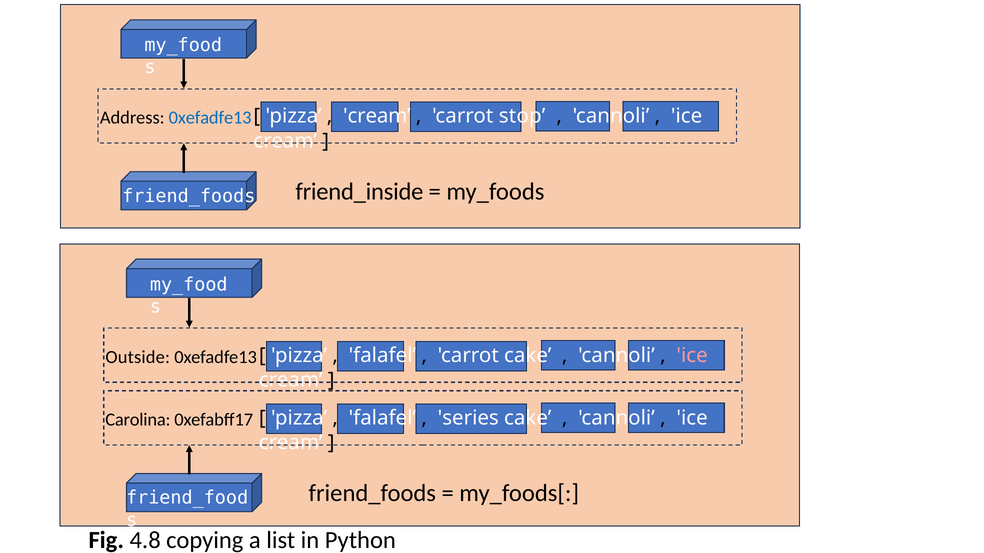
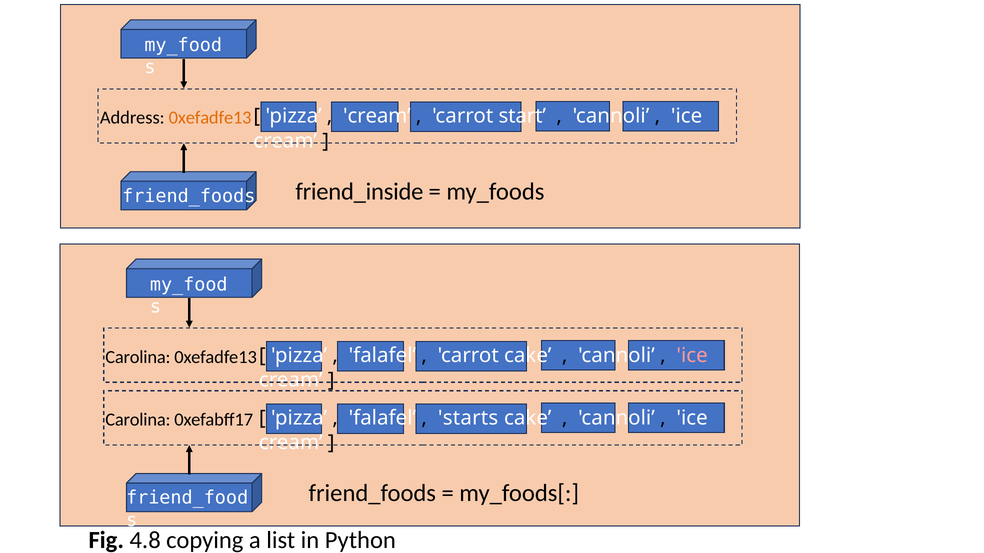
0xefadfe13 at (210, 118) colour: blue -> orange
stop: stop -> start
Outside at (138, 357): Outside -> Carolina
series: series -> starts
